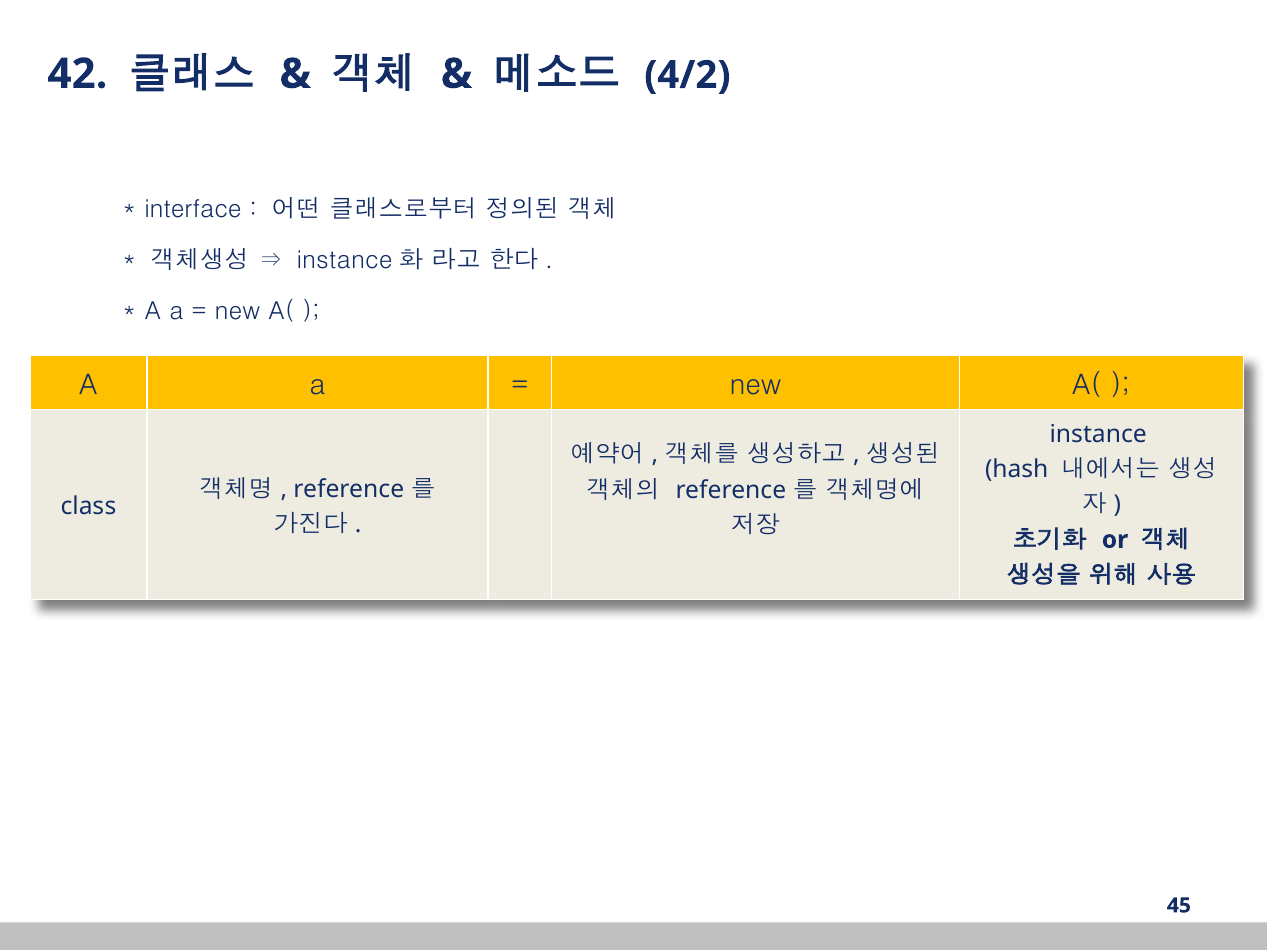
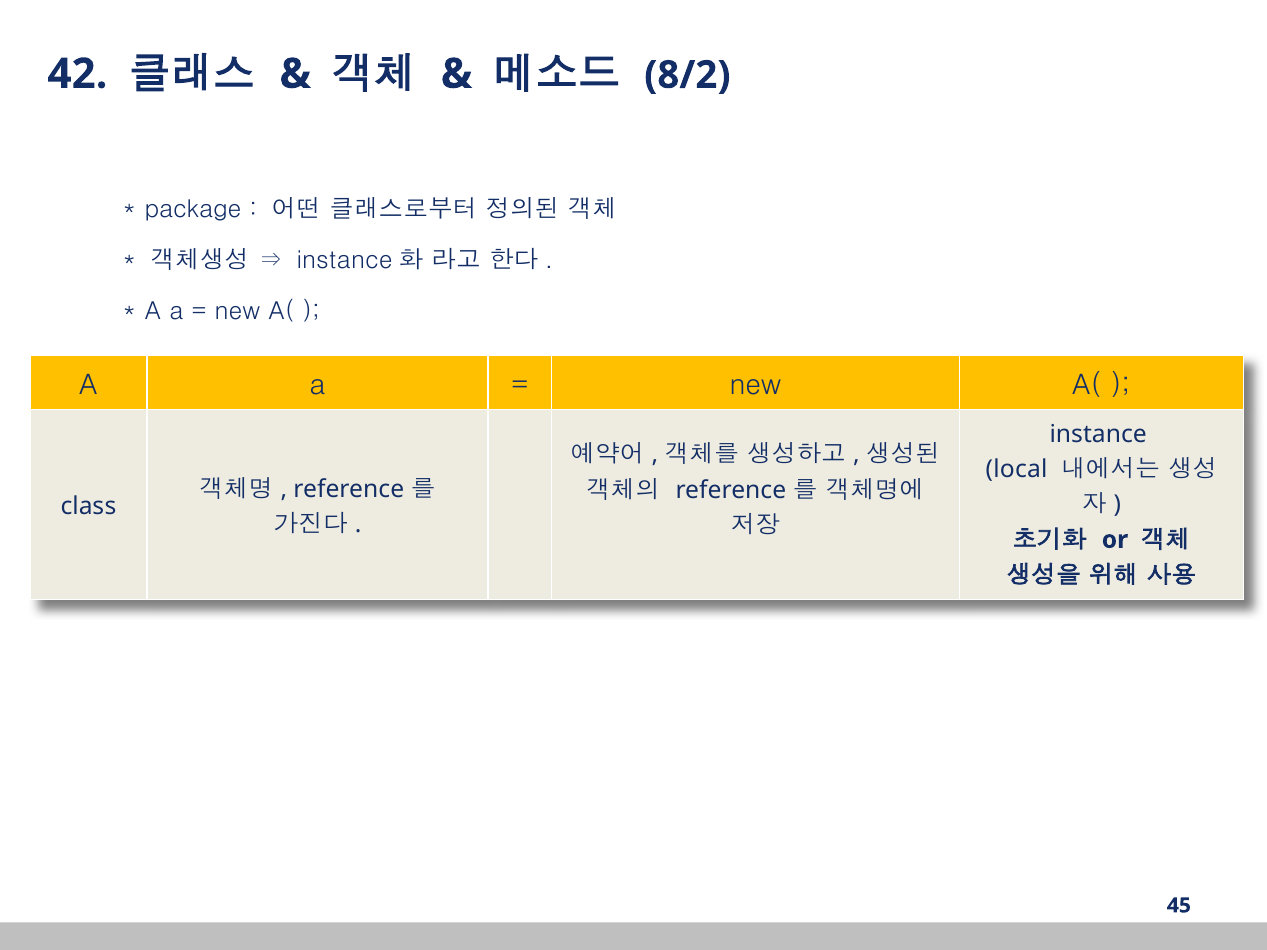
4/2: 4/2 -> 8/2
interface: interface -> package
hash: hash -> local
